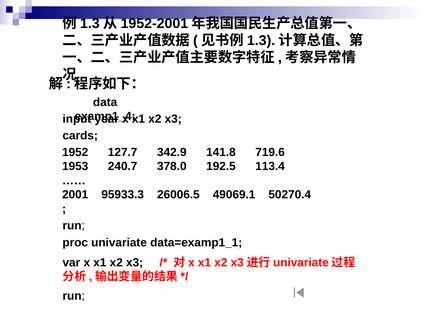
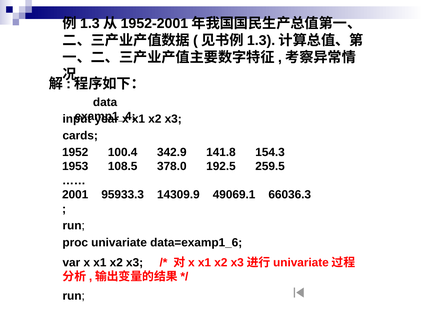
127.7: 127.7 -> 100.4
719.6: 719.6 -> 154.3
240.7: 240.7 -> 108.5
113.4: 113.4 -> 259.5
26006.5: 26006.5 -> 14309.9
50270.4: 50270.4 -> 66036.3
data=examp1_1: data=examp1_1 -> data=examp1_6
